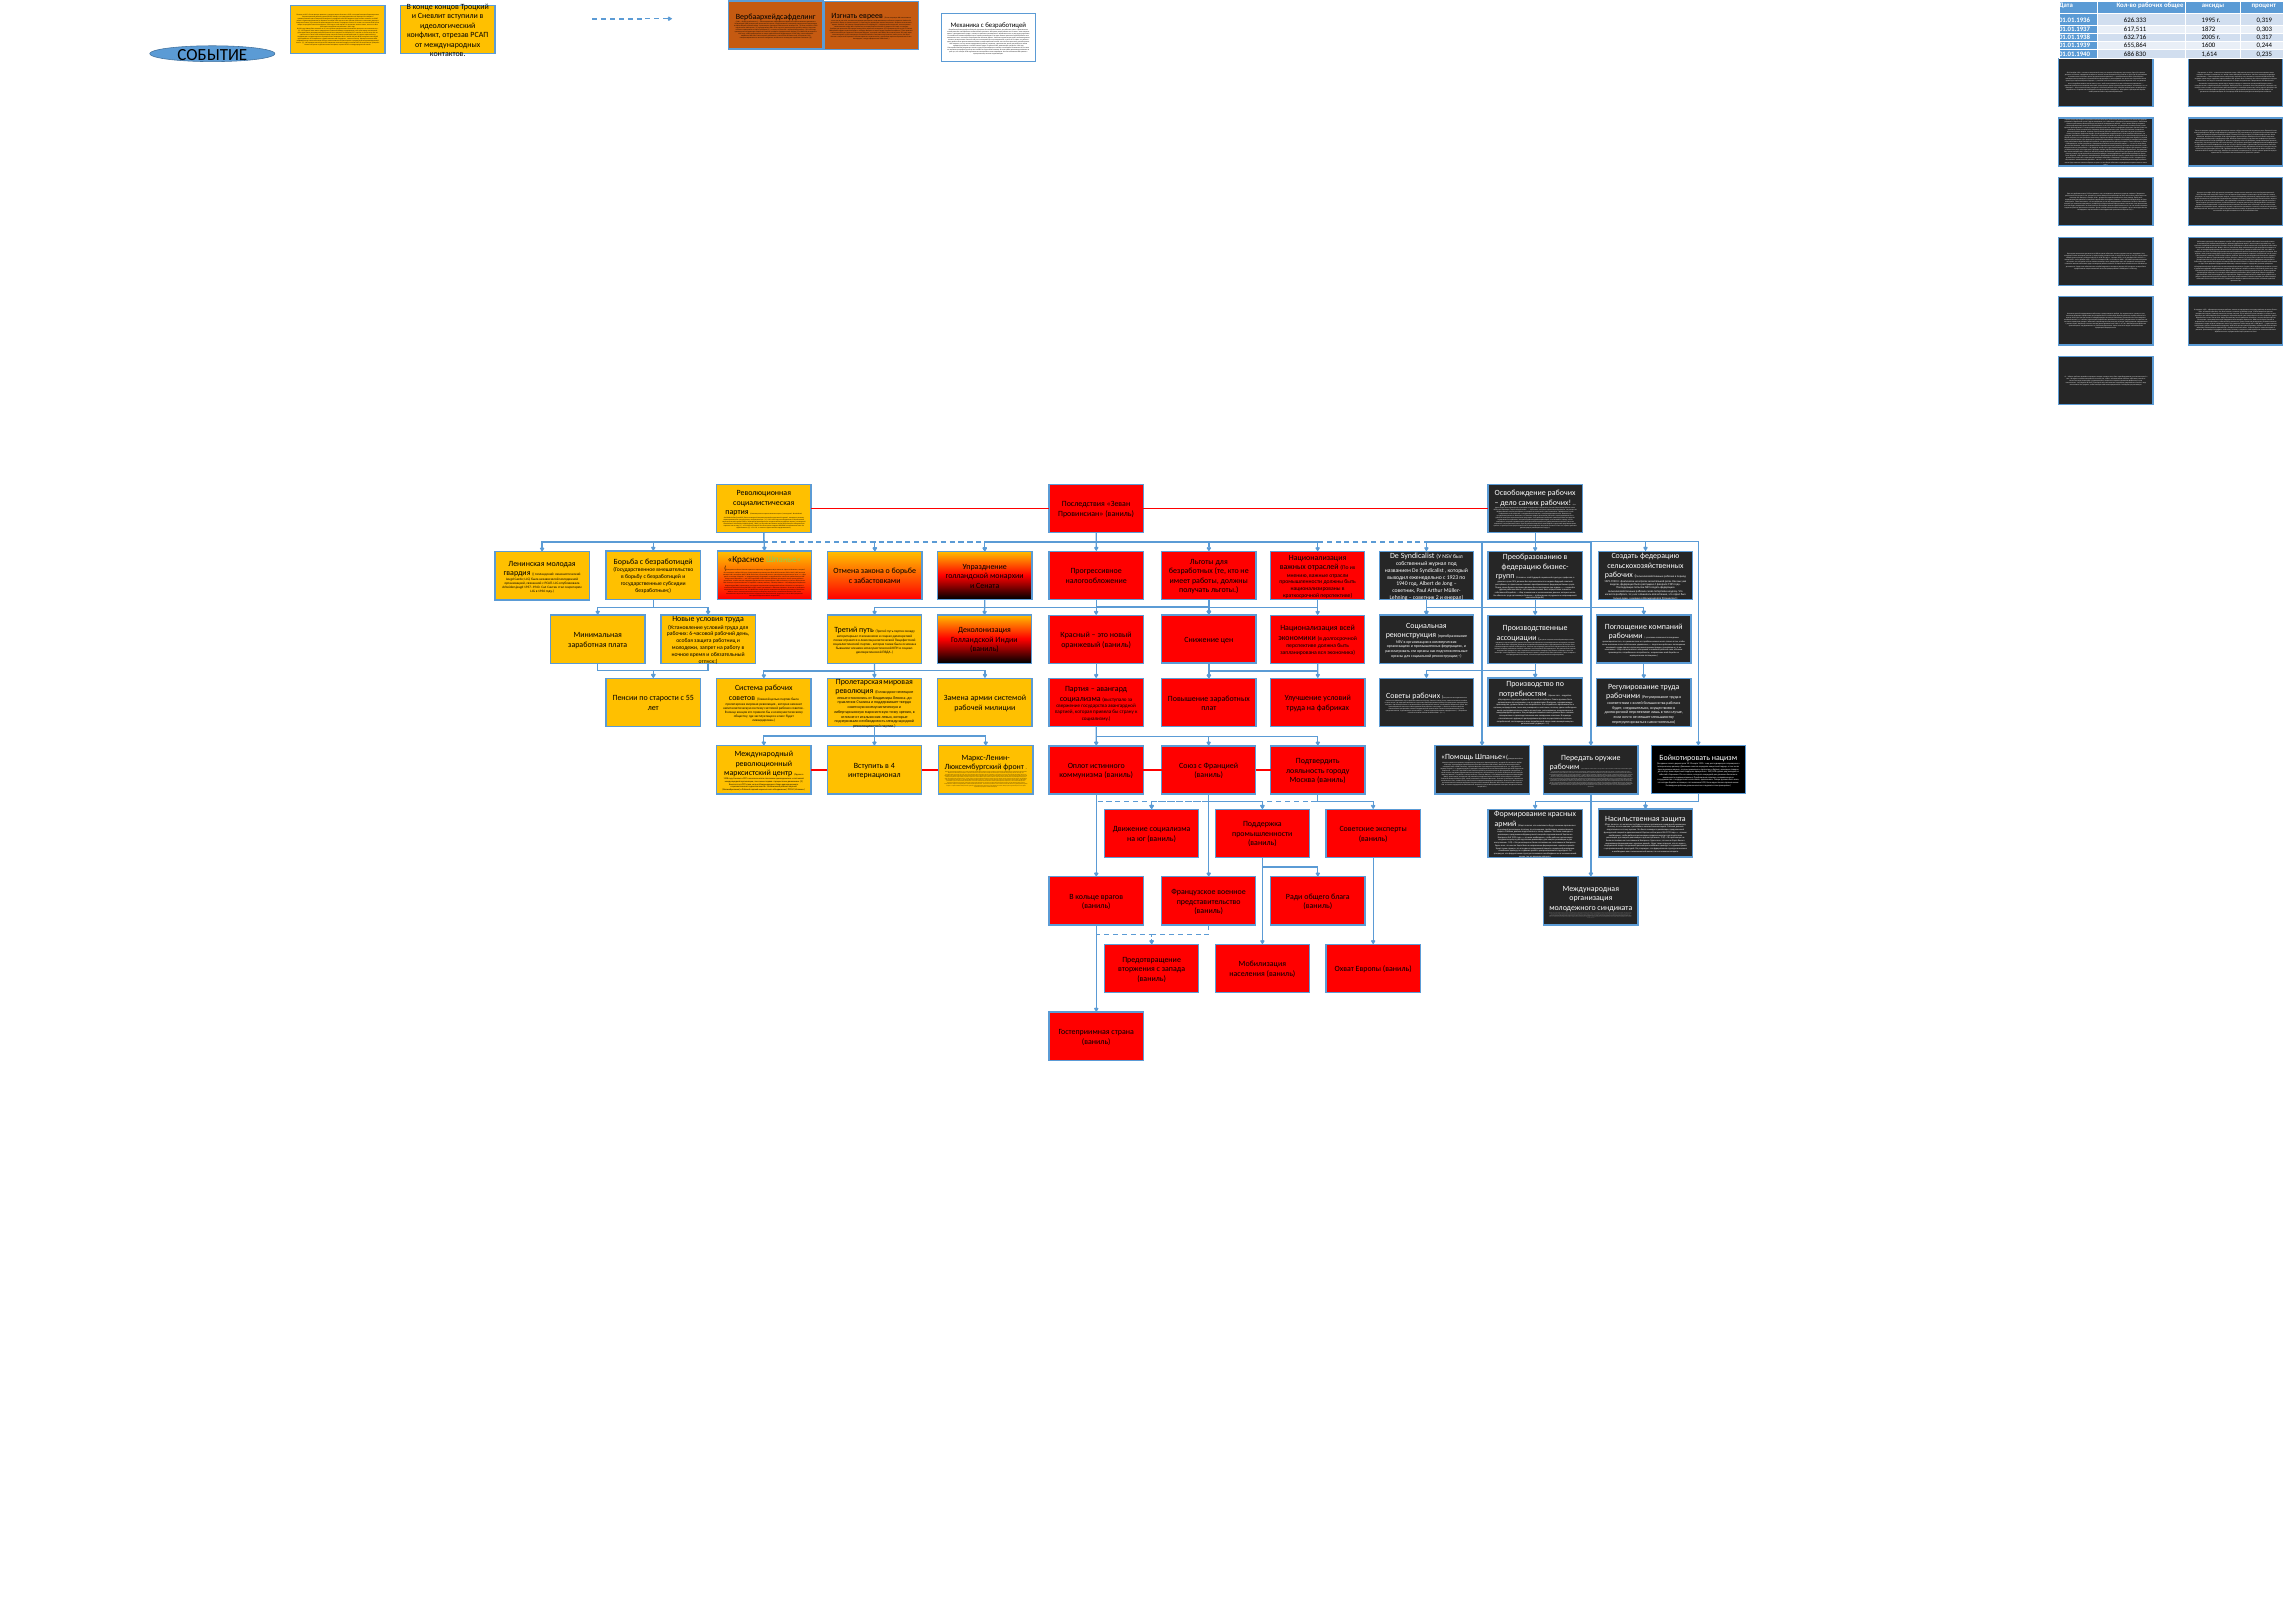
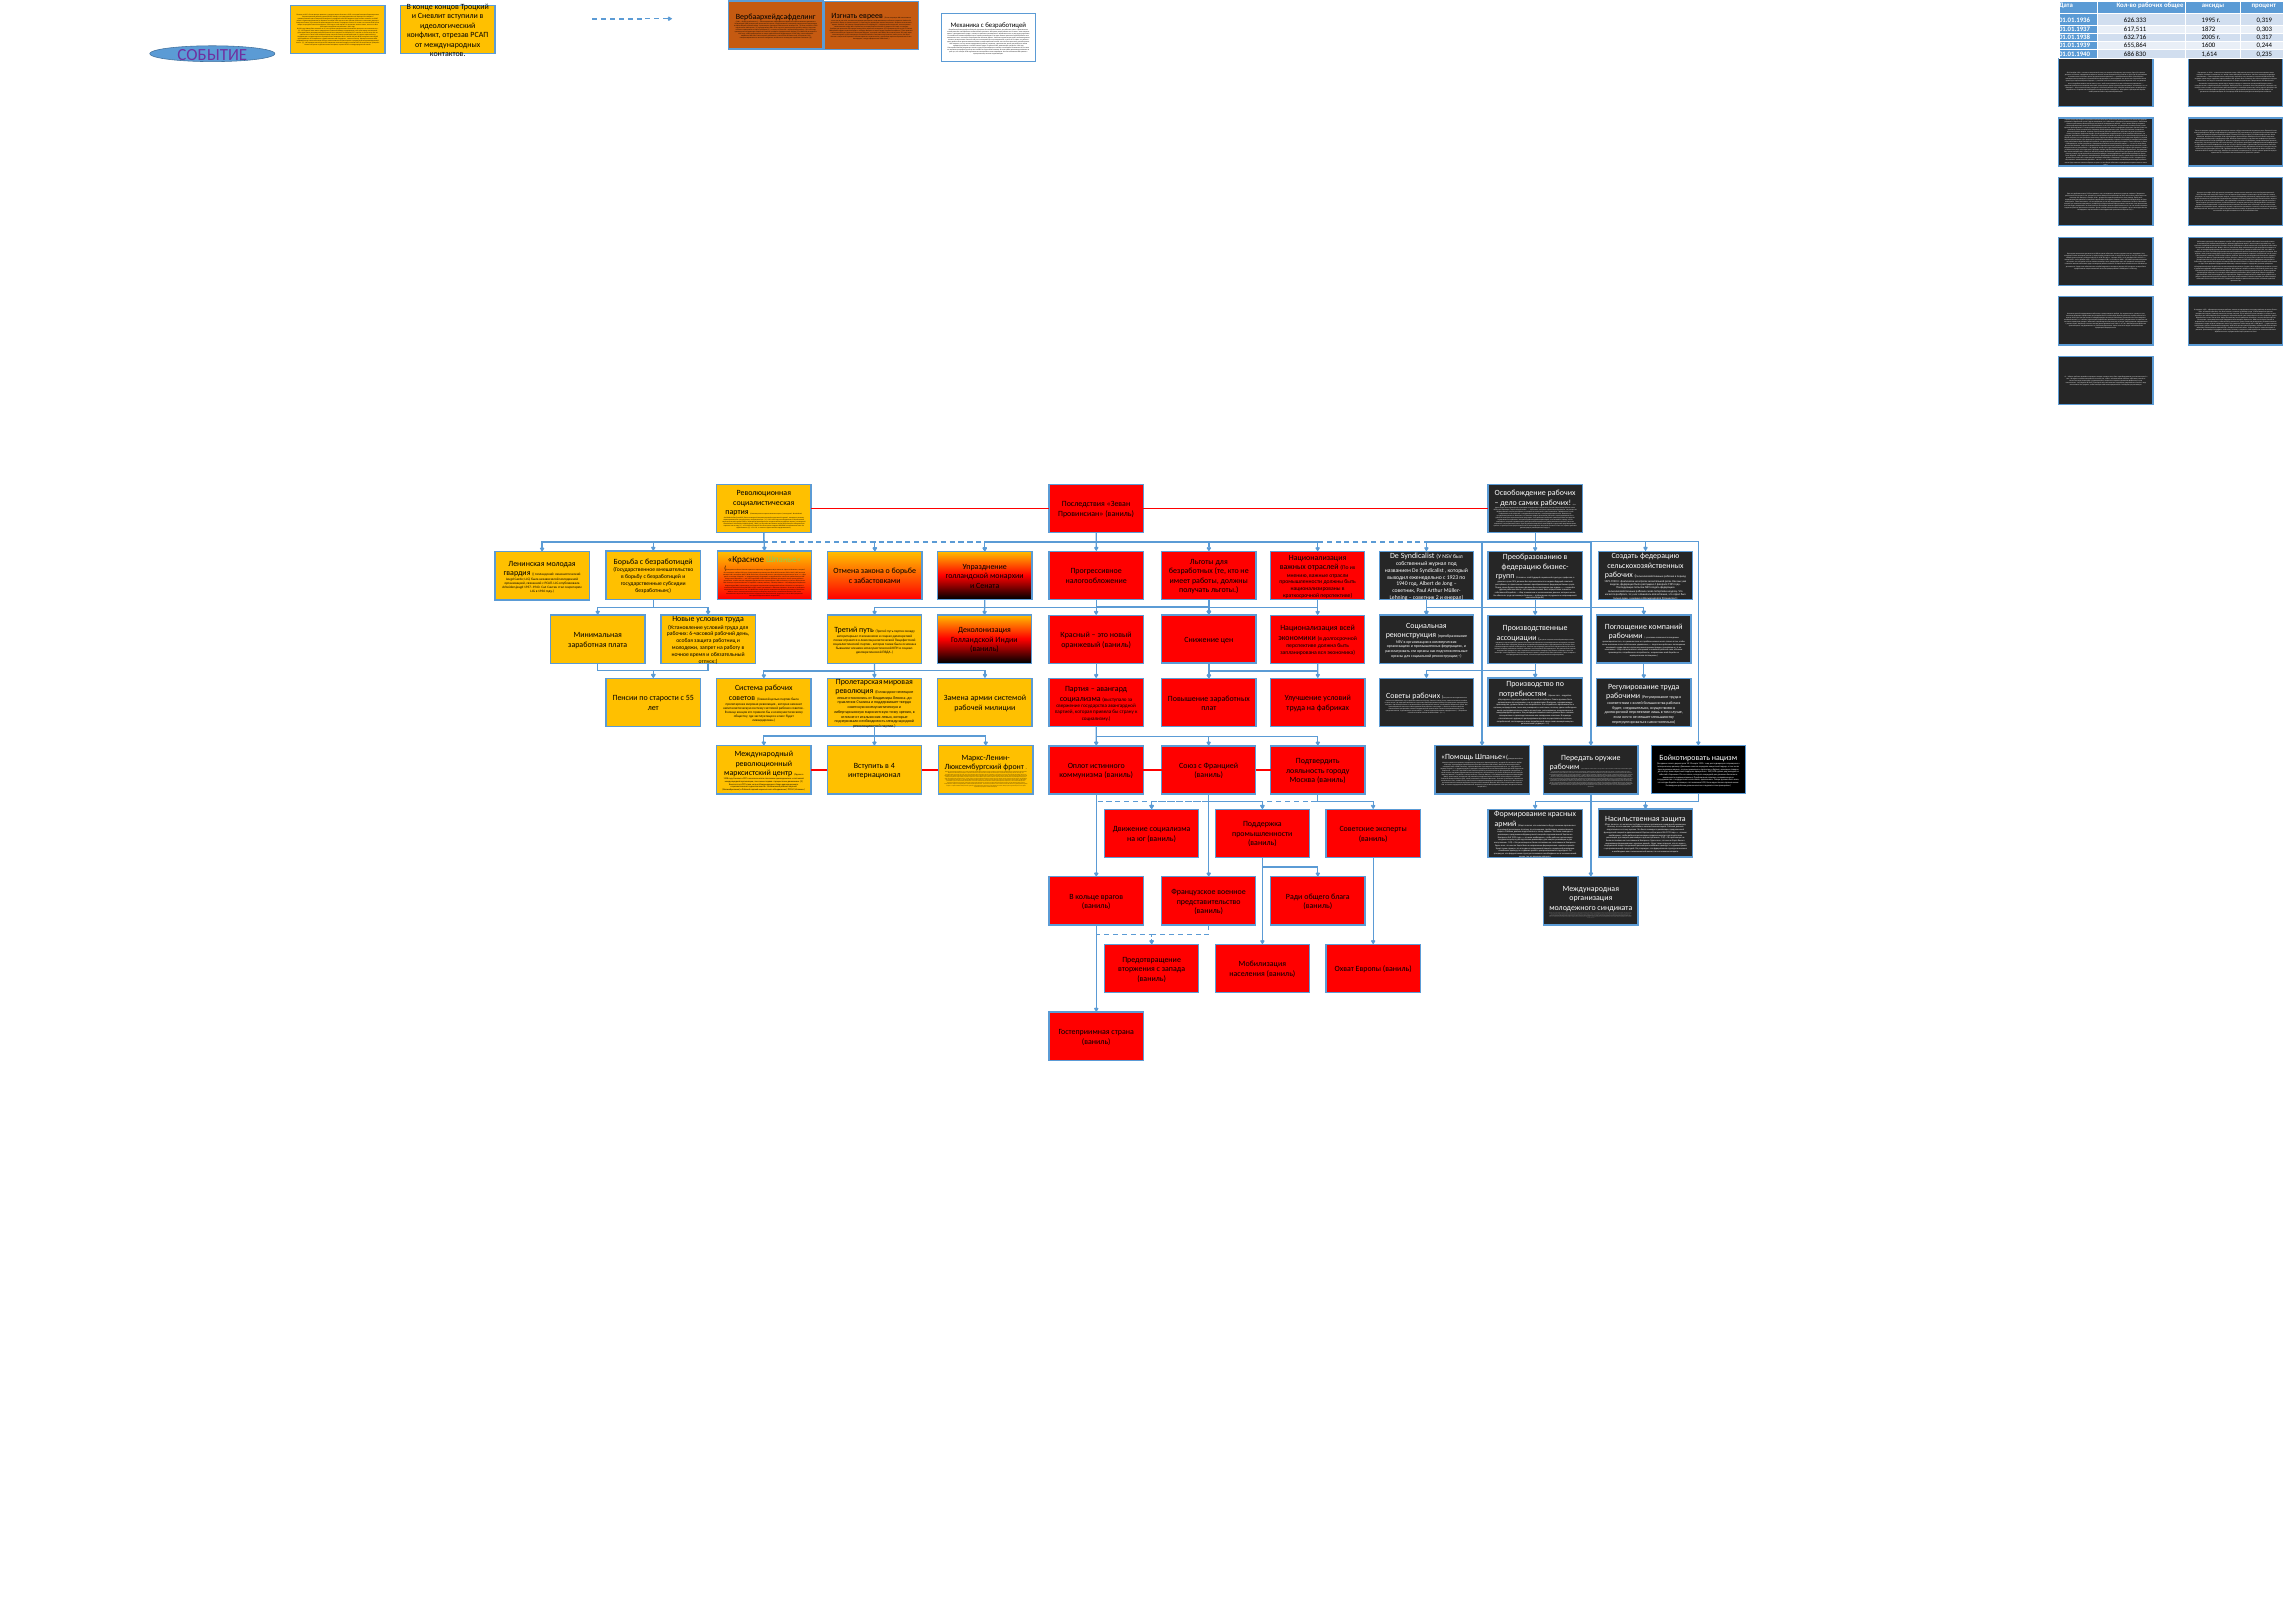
СОБЫТИЕ colour: black -> purple
